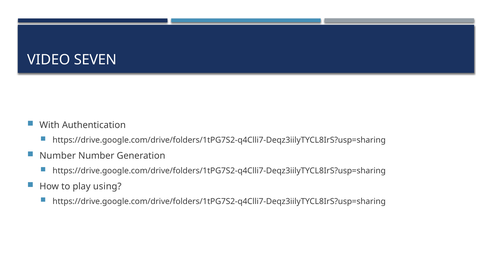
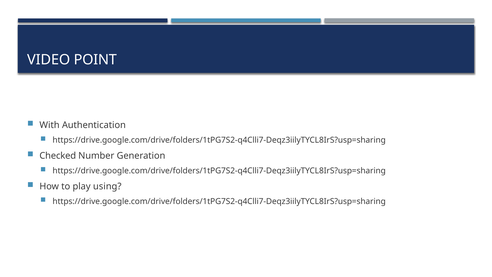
SEVEN: SEVEN -> POINT
Number at (58, 156): Number -> Checked
